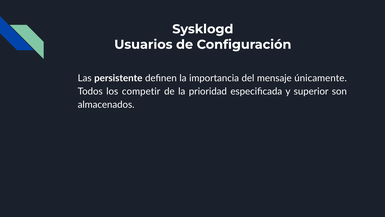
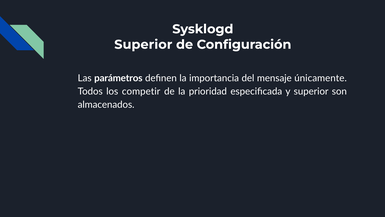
Usuarios at (143, 44): Usuarios -> Superior
persistente: persistente -> parámetros
